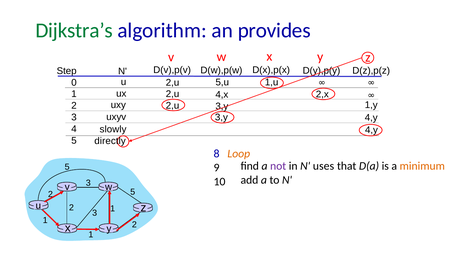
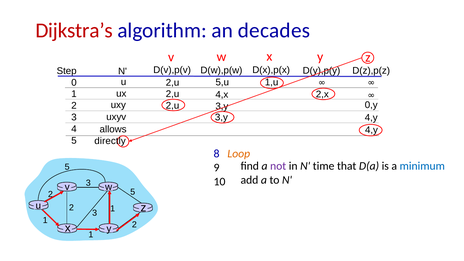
Dijkstra’s colour: green -> red
provides: provides -> decades
1,y: 1,y -> 0,y
slowly: slowly -> allows
uses: uses -> time
minimum colour: orange -> blue
